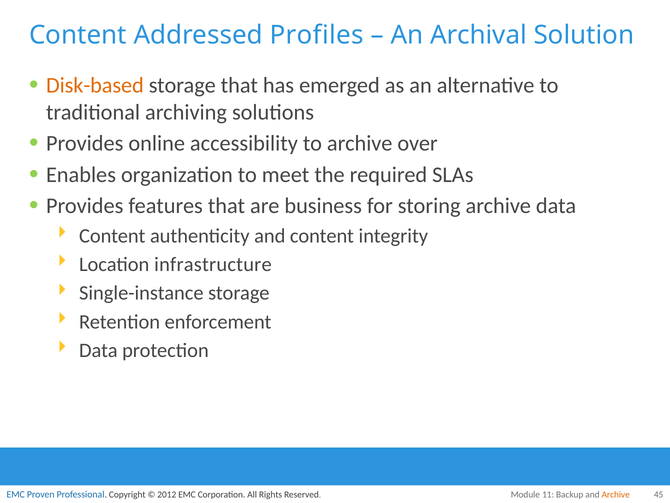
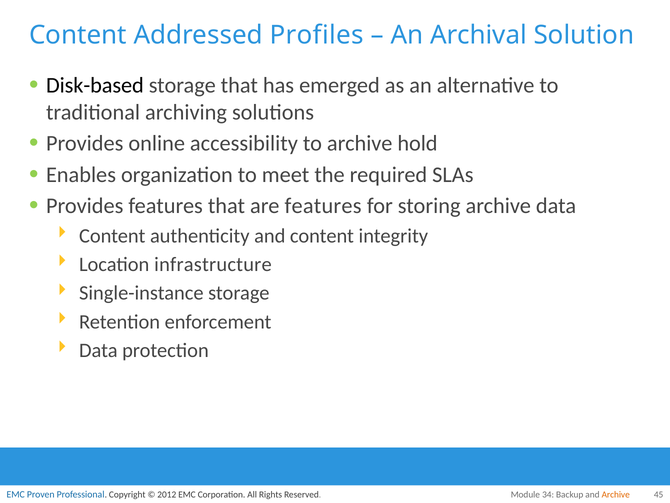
Disk-based colour: orange -> black
over: over -> hold
are business: business -> features
11: 11 -> 34
